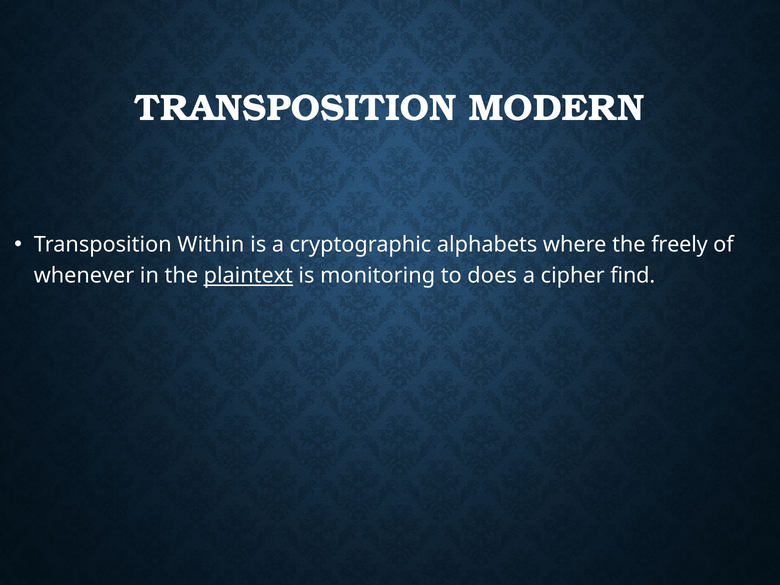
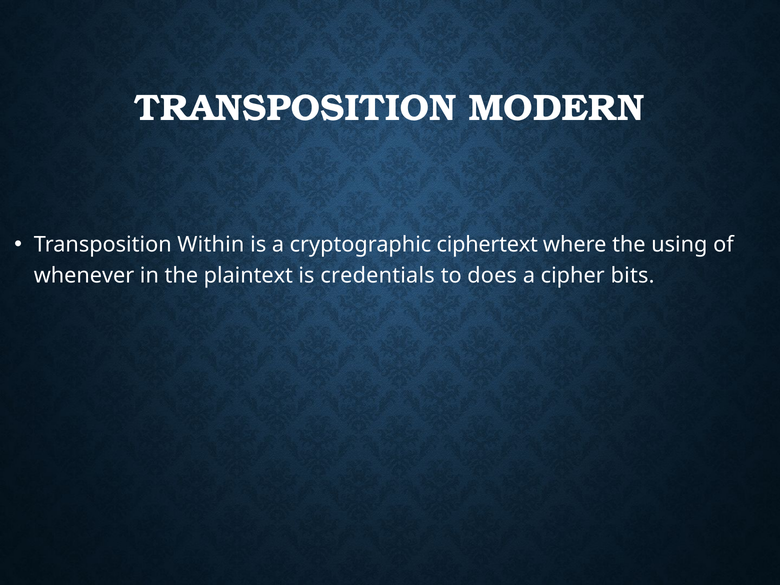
alphabets: alphabets -> ciphertext
freely: freely -> using
plaintext underline: present -> none
monitoring: monitoring -> credentials
find: find -> bits
